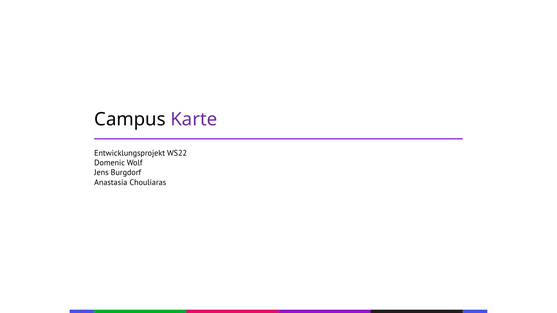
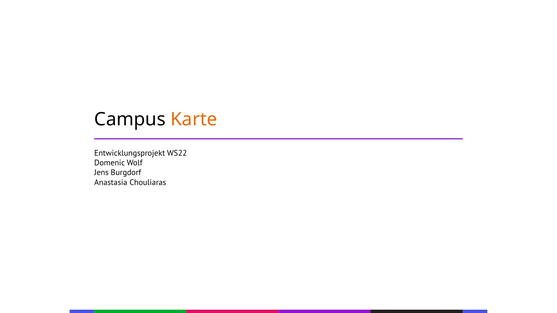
Karte colour: purple -> orange
